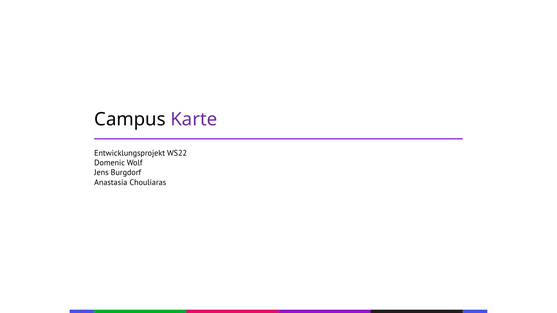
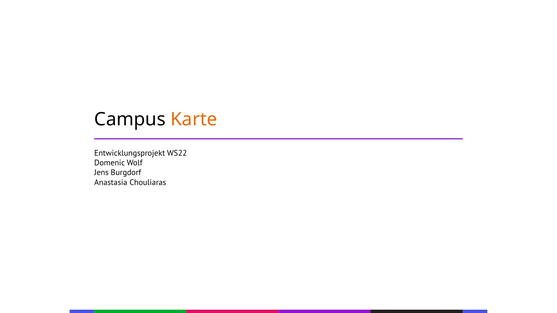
Karte colour: purple -> orange
